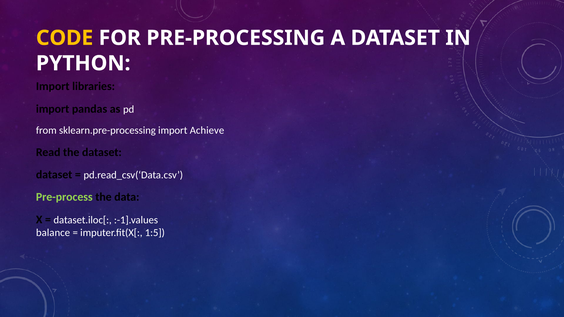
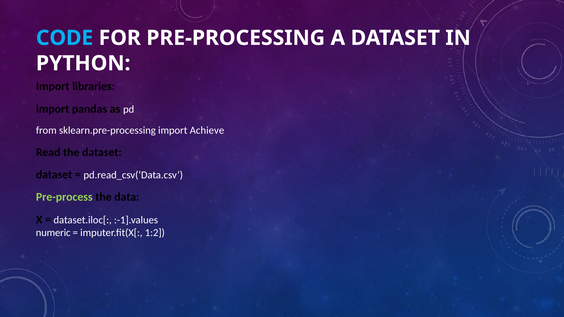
CODE colour: yellow -> light blue
balance: balance -> numeric
1:5: 1:5 -> 1:2
